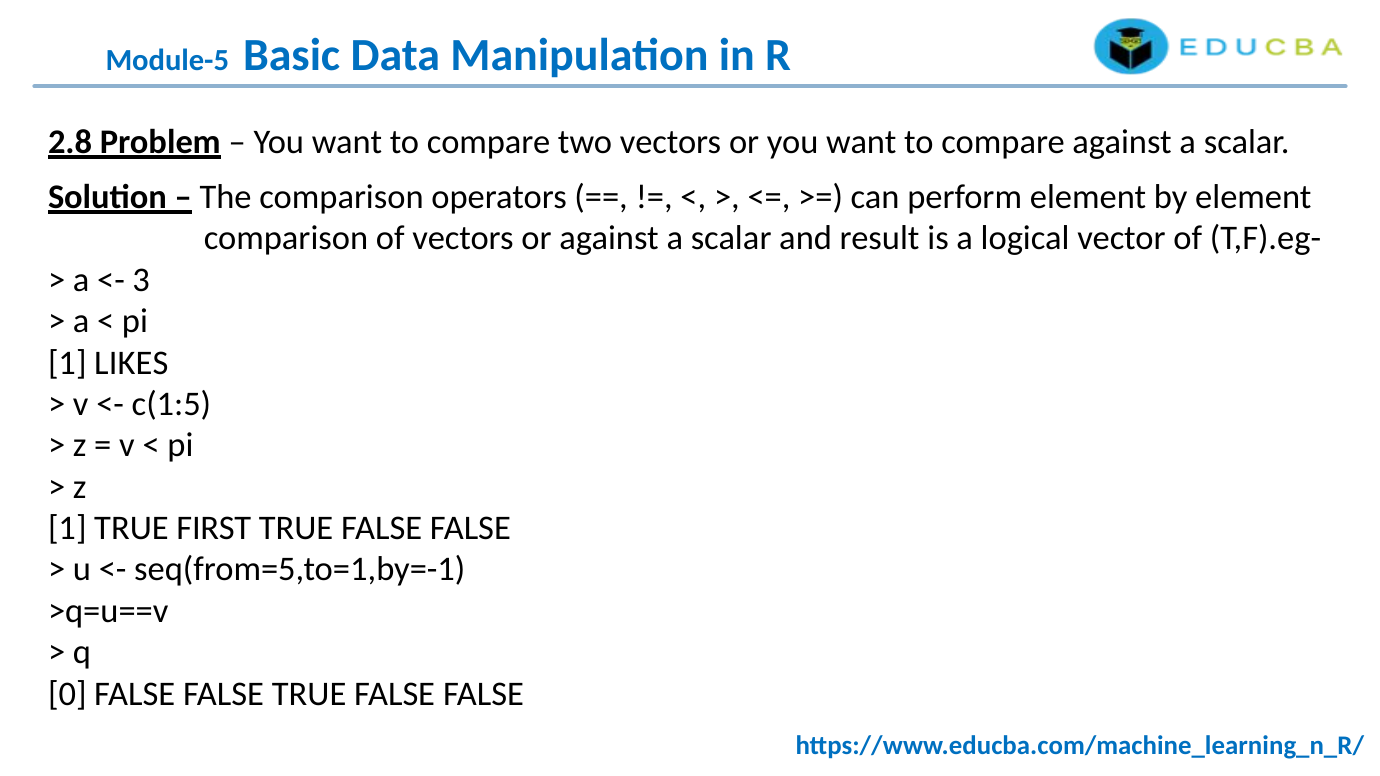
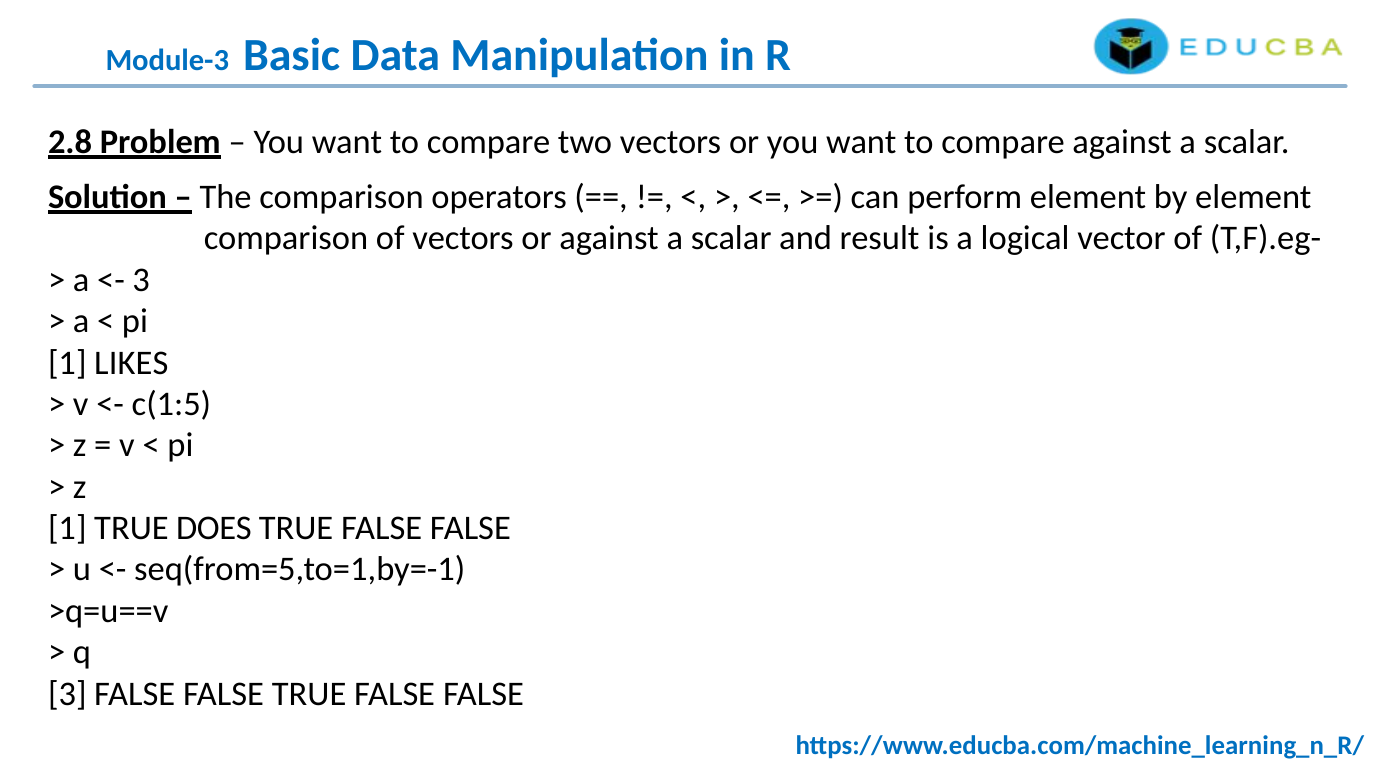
Module-5: Module-5 -> Module-3
FIRST: FIRST -> DOES
0 at (67, 694): 0 -> 3
